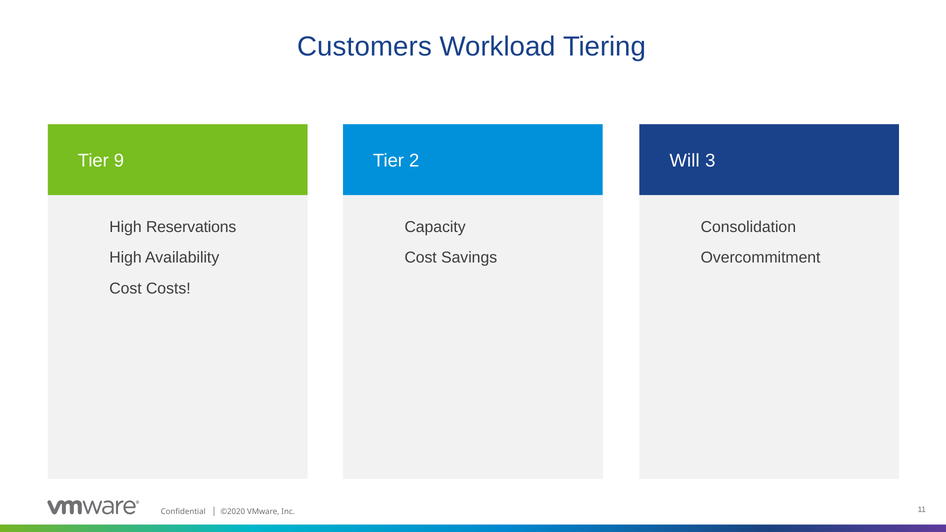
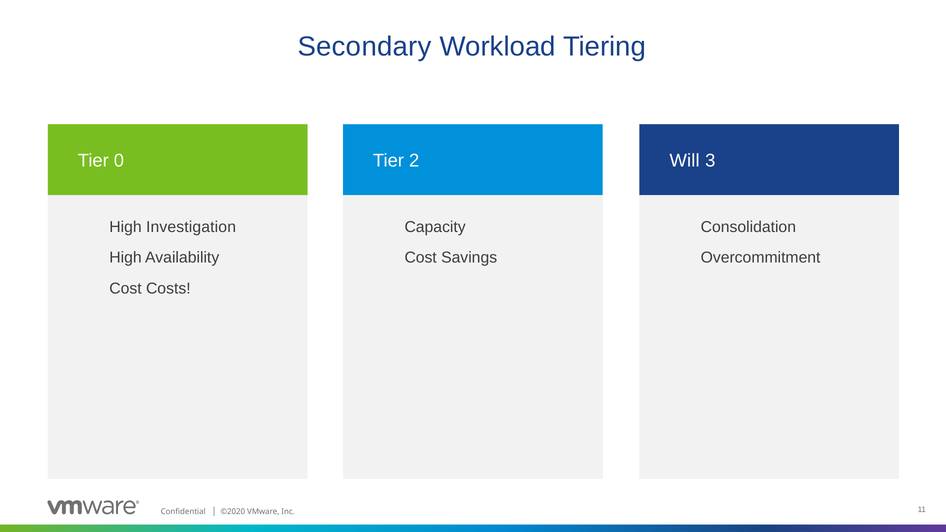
Customers: Customers -> Secondary
9: 9 -> 0
Reservations: Reservations -> Investigation
